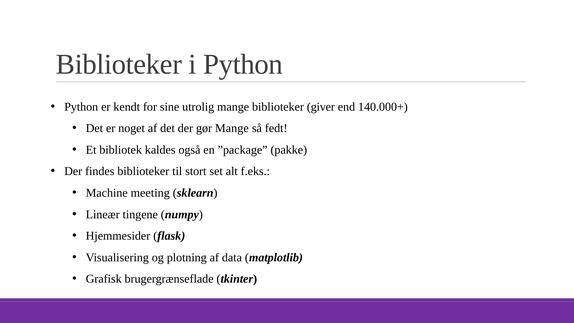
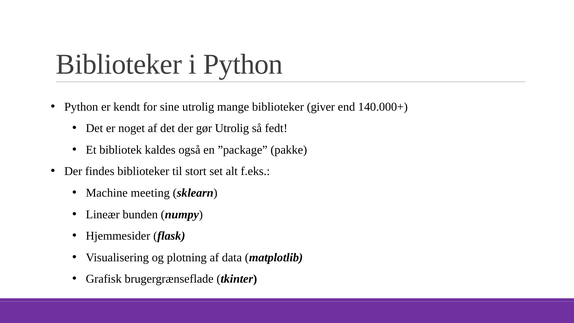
gør Mange: Mange -> Utrolig
tingene: tingene -> bunden
